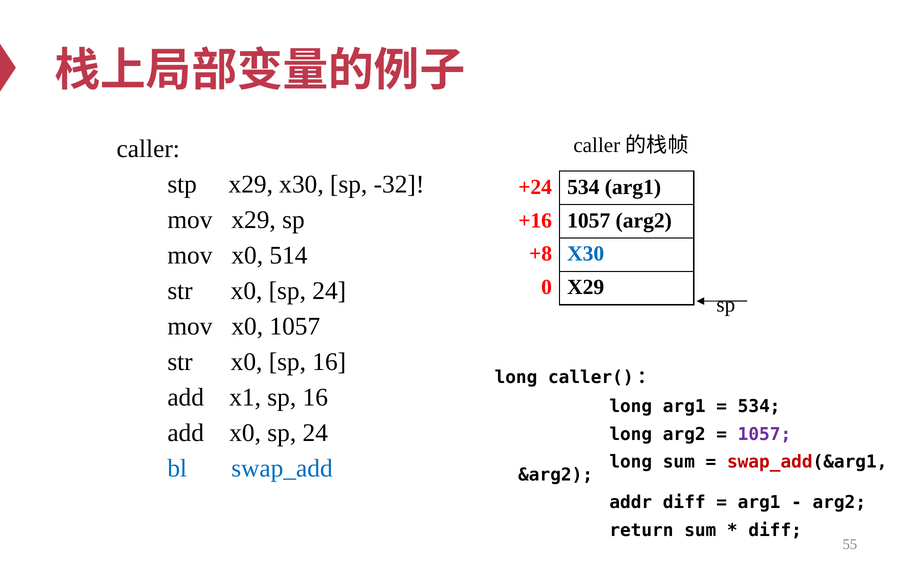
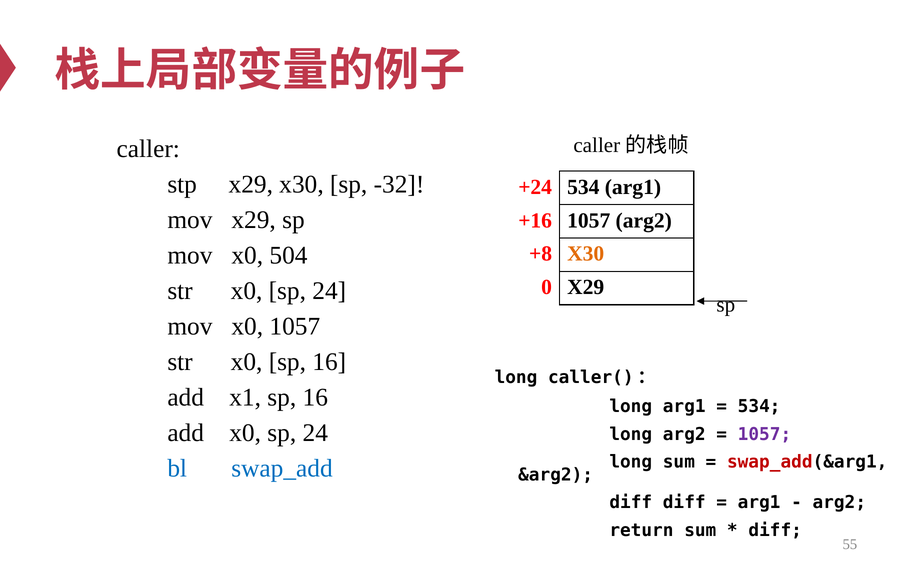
514: 514 -> 504
X30 at (586, 254) colour: blue -> orange
addr at (631, 503): addr -> diff
